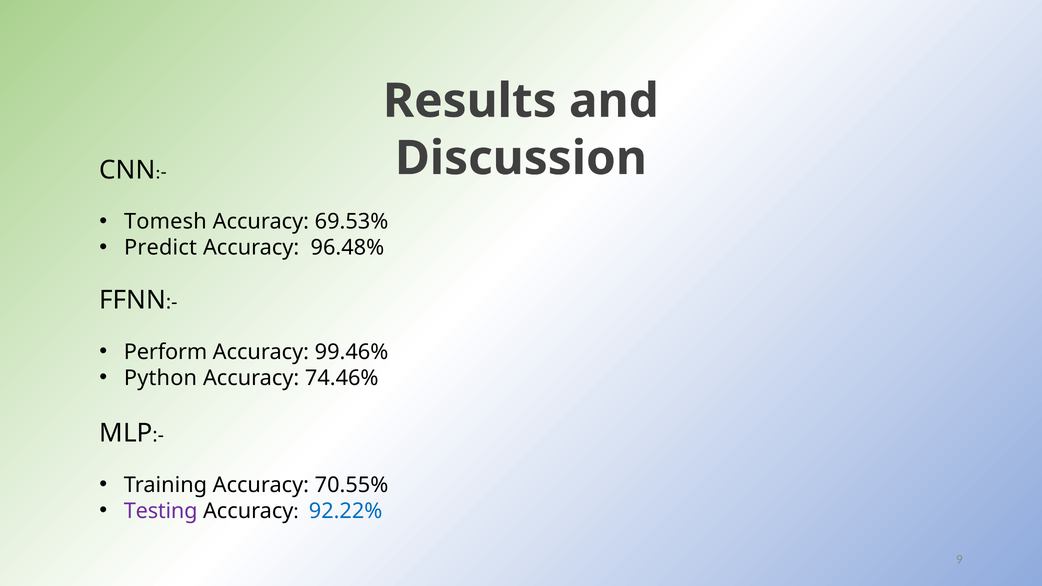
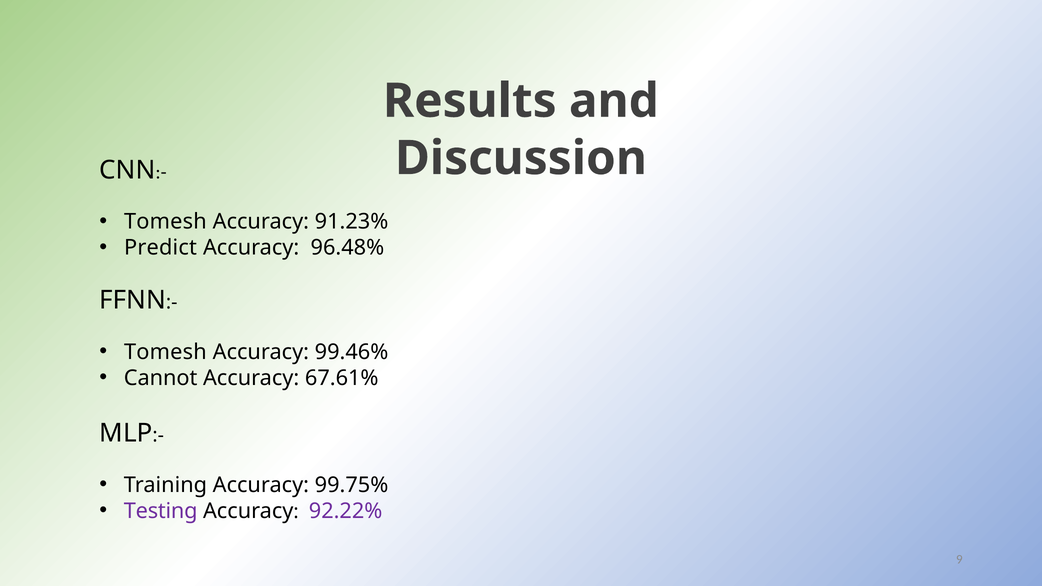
69.53%: 69.53% -> 91.23%
Perform at (166, 352): Perform -> Tomesh
Python: Python -> Cannot
74.46%: 74.46% -> 67.61%
70.55%: 70.55% -> 99.75%
92.22% colour: blue -> purple
